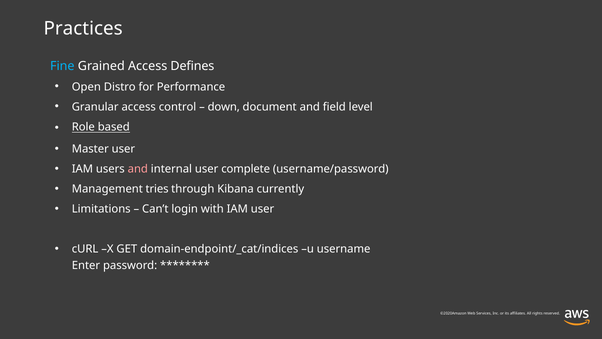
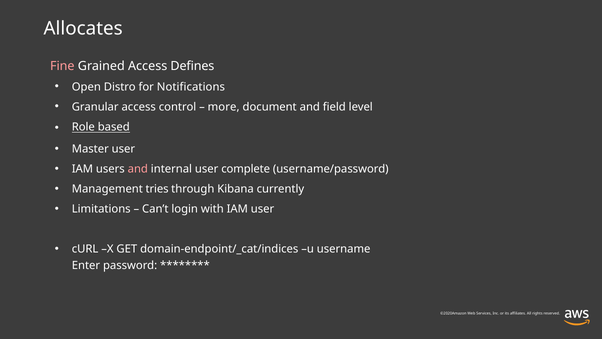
Practices: Practices -> Allocates
Fine colour: light blue -> pink
Performance: Performance -> Notifications
down: down -> more
